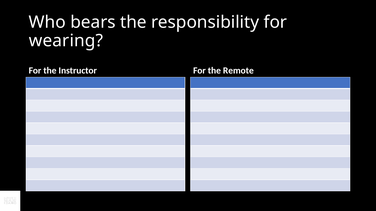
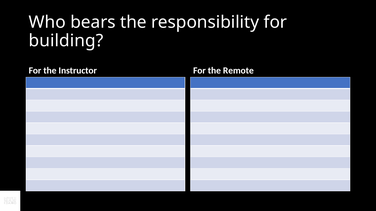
wearing: wearing -> building
